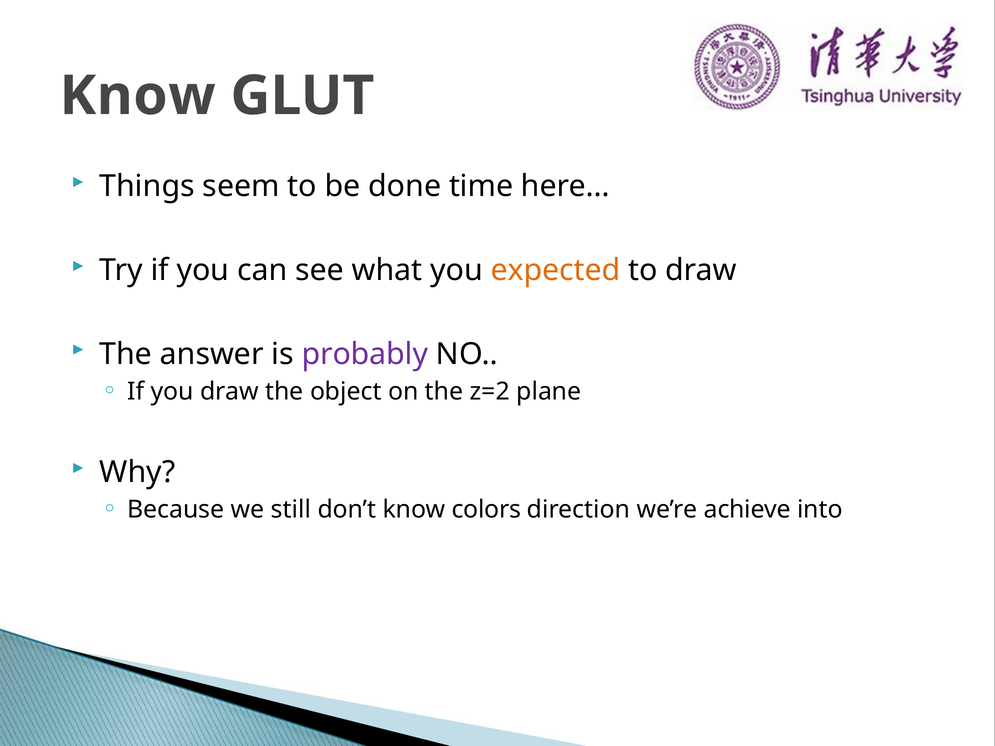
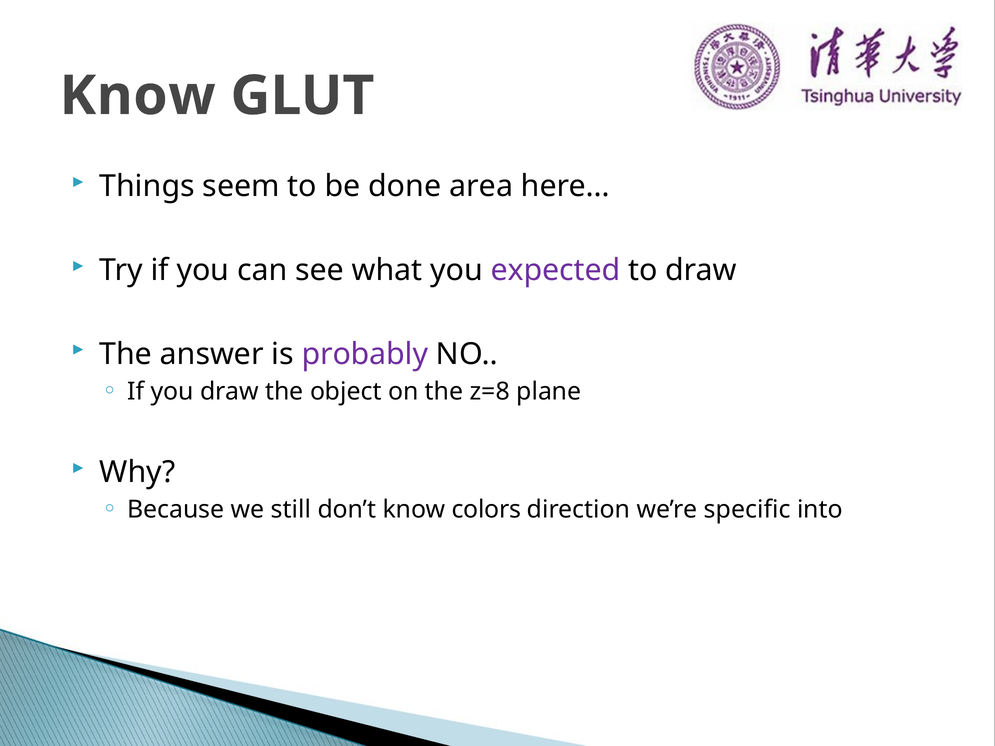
time: time -> area
expected colour: orange -> purple
z=2: z=2 -> z=8
achieve: achieve -> specific
